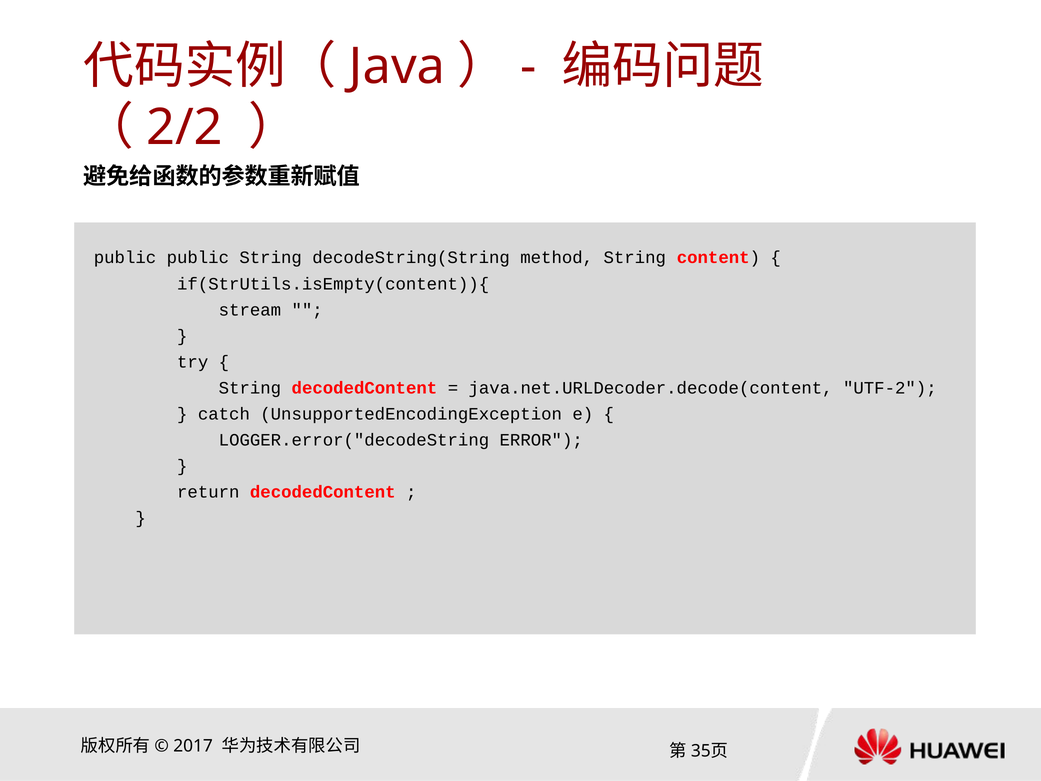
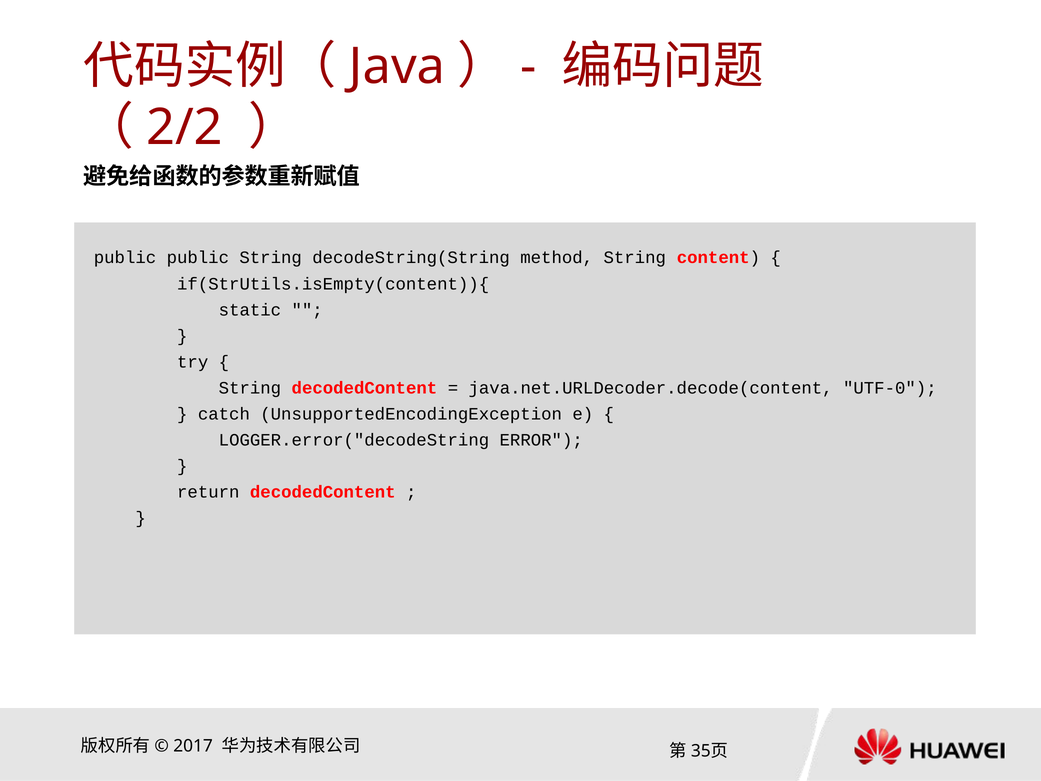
stream: stream -> static
UTF-2: UTF-2 -> UTF-0
